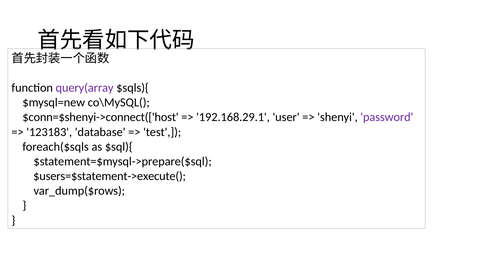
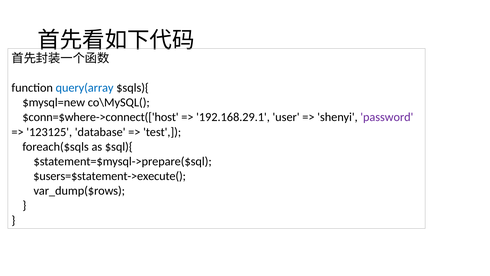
query(array colour: purple -> blue
$conn=$shenyi->connect(['host: $conn=$shenyi->connect(['host -> $conn=$where->connect(['host
123183: 123183 -> 123125
